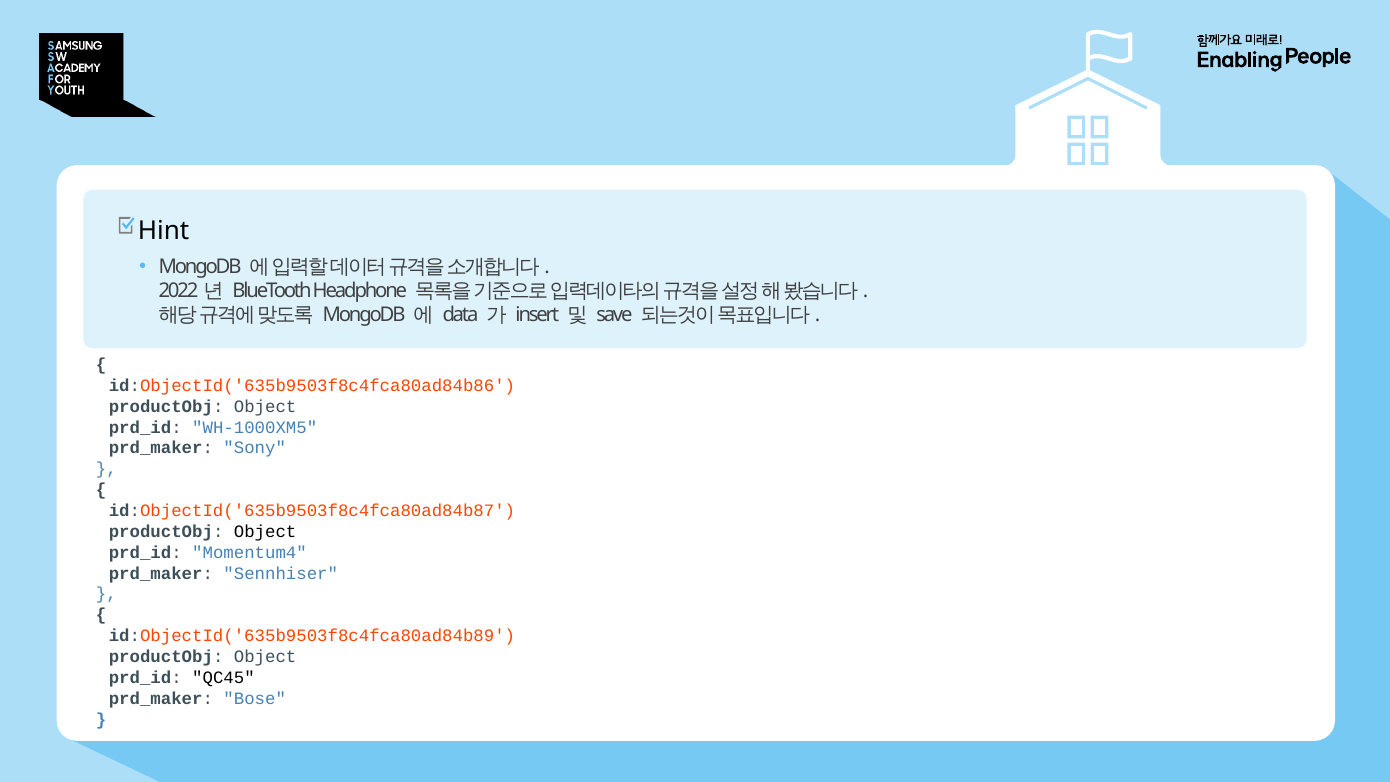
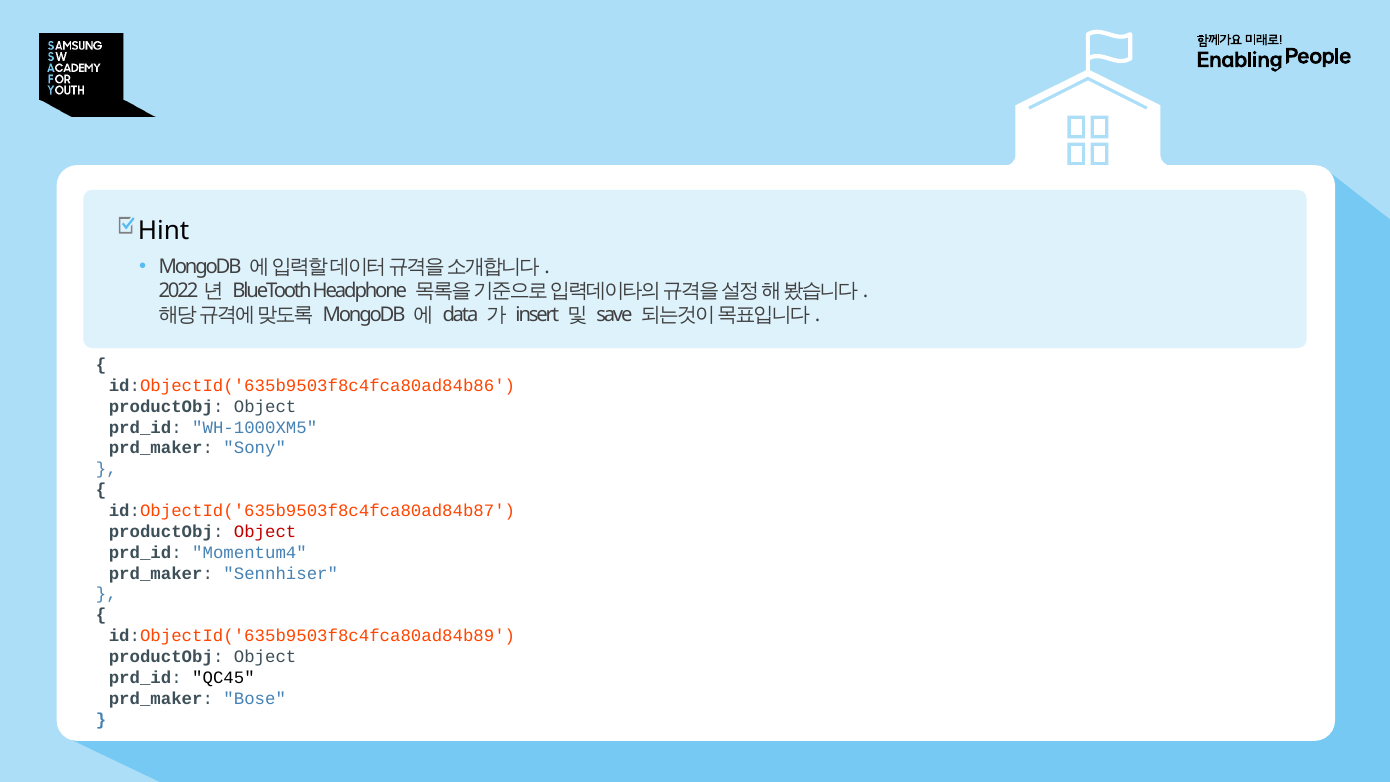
Object at (265, 532) colour: black -> red
